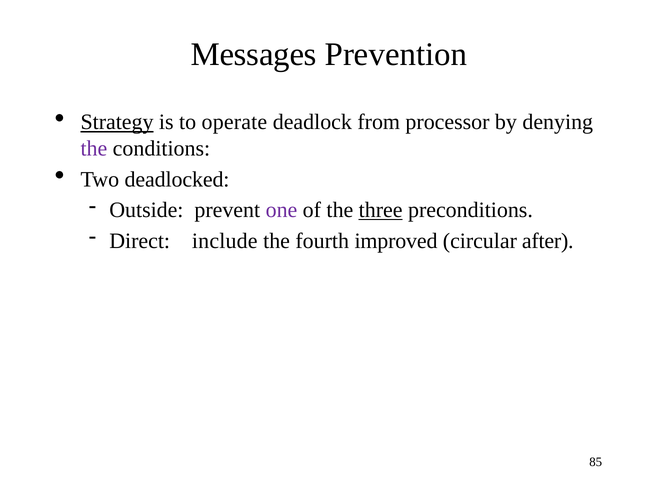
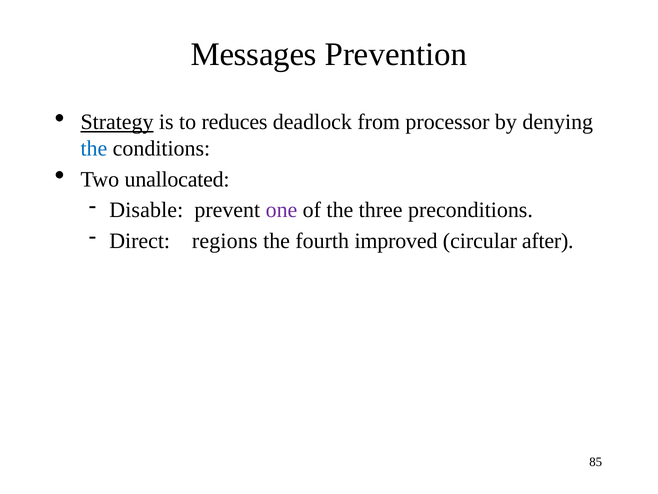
operate: operate -> reduces
the at (94, 148) colour: purple -> blue
deadlocked: deadlocked -> unallocated
Outside: Outside -> Disable
three underline: present -> none
include: include -> regions
